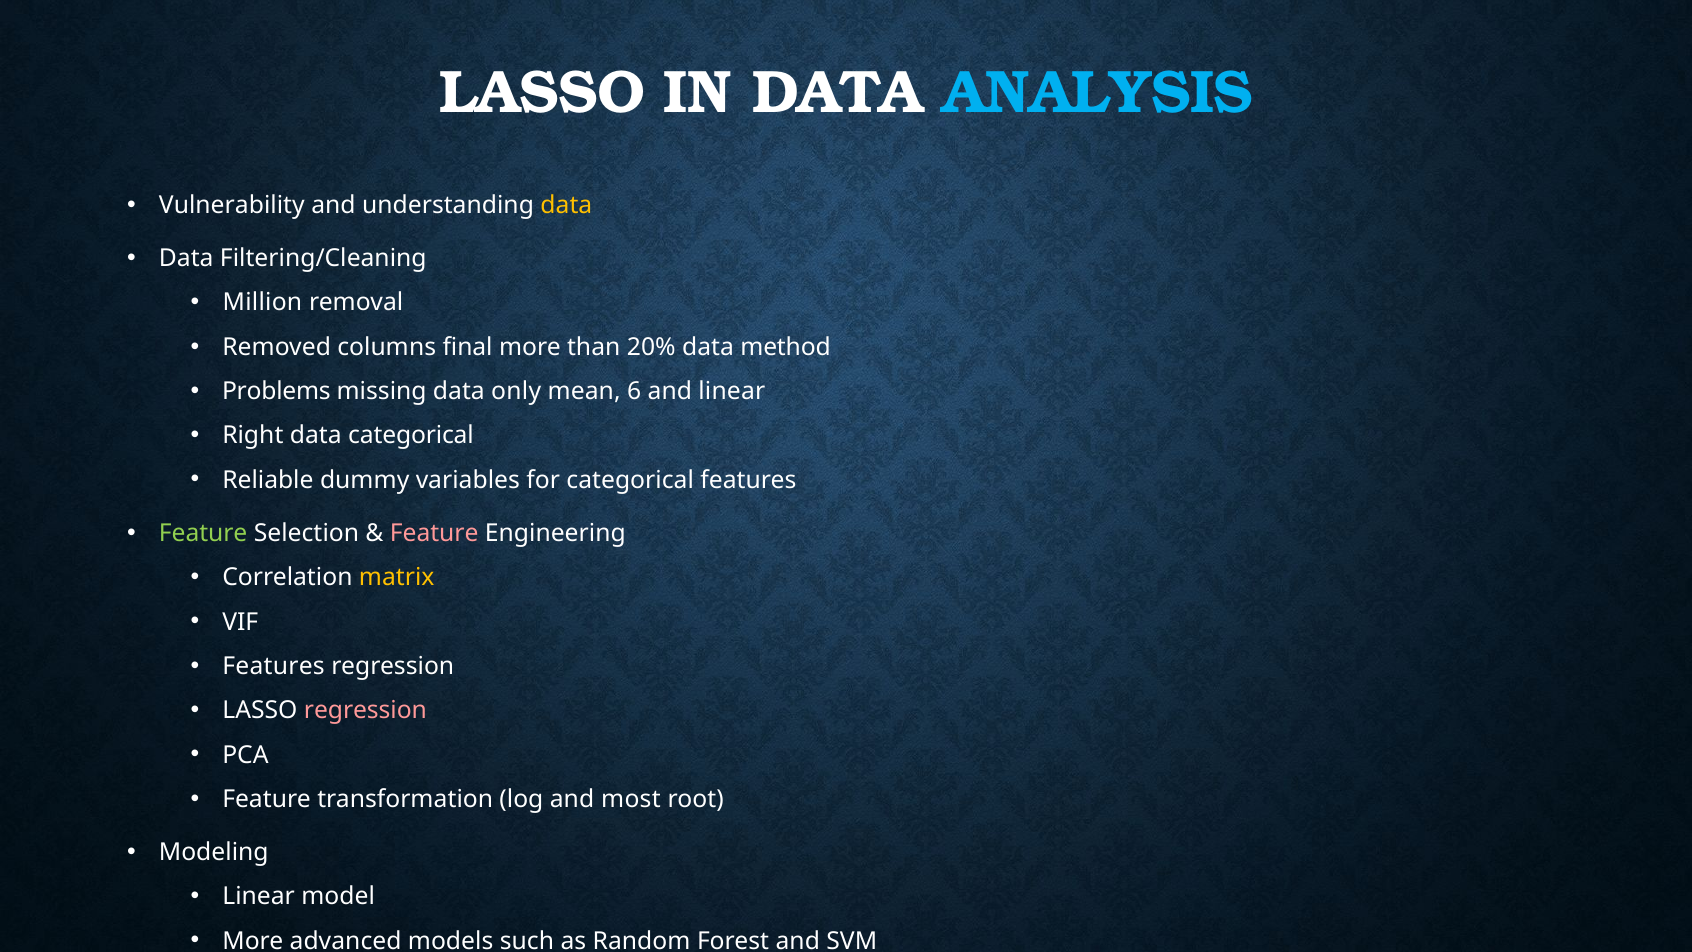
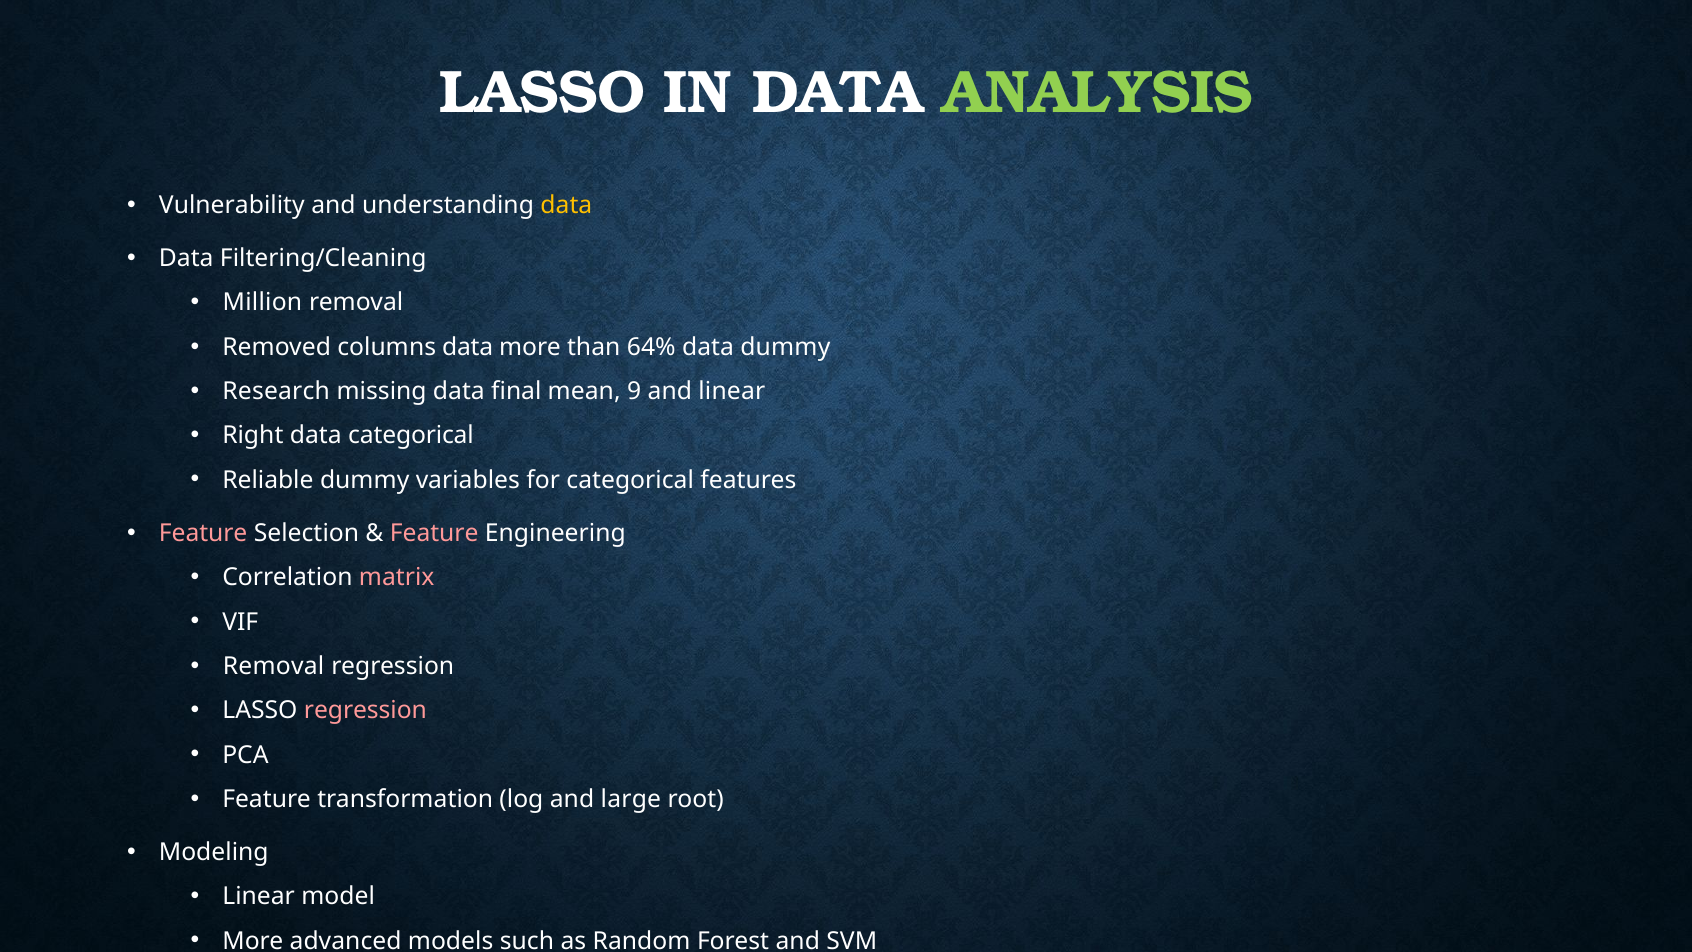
ANALYSIS colour: light blue -> light green
columns final: final -> data
20%: 20% -> 64%
data method: method -> dummy
Problems: Problems -> Research
only: only -> final
6: 6 -> 9
Feature at (203, 533) colour: light green -> pink
matrix colour: yellow -> pink
Features at (274, 666): Features -> Removal
most: most -> large
